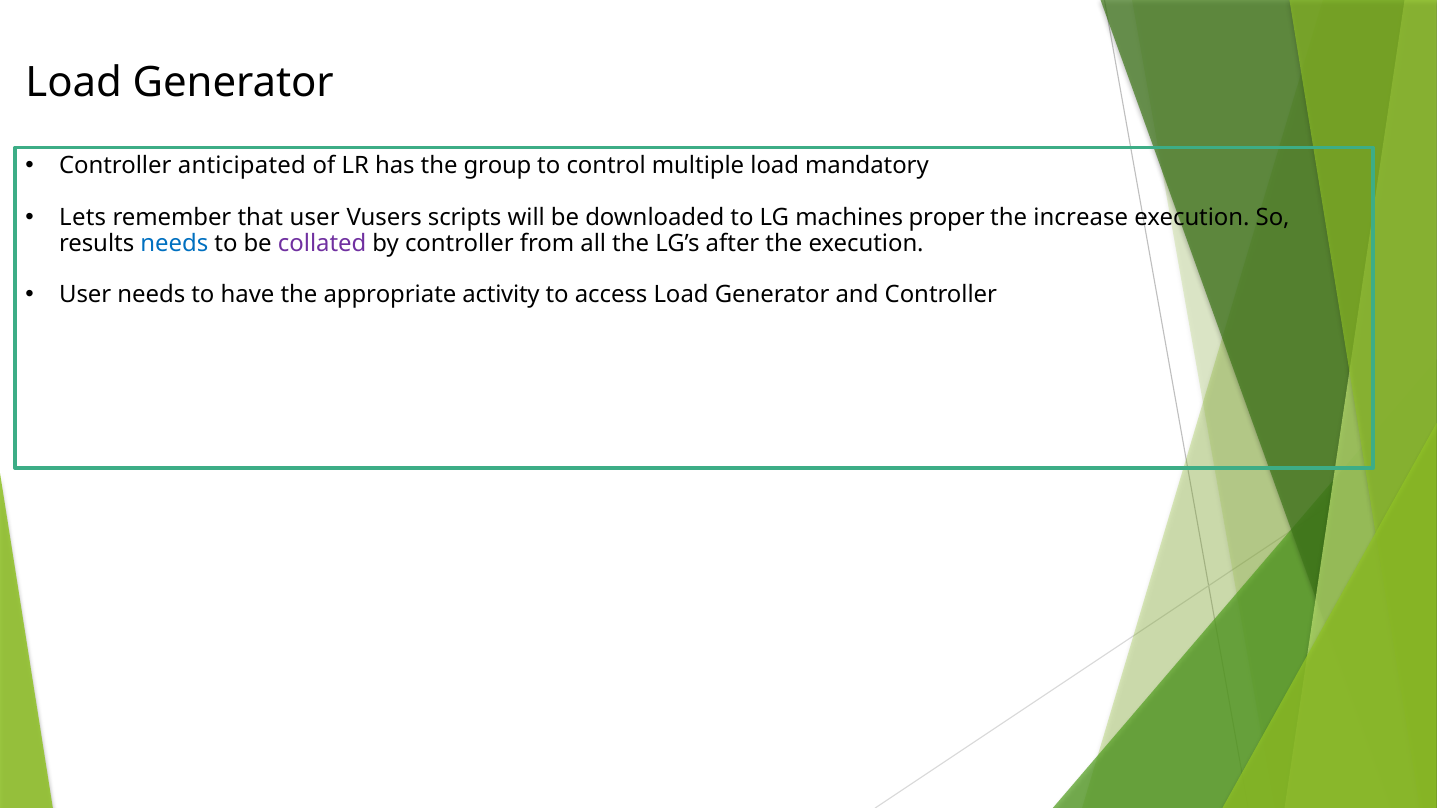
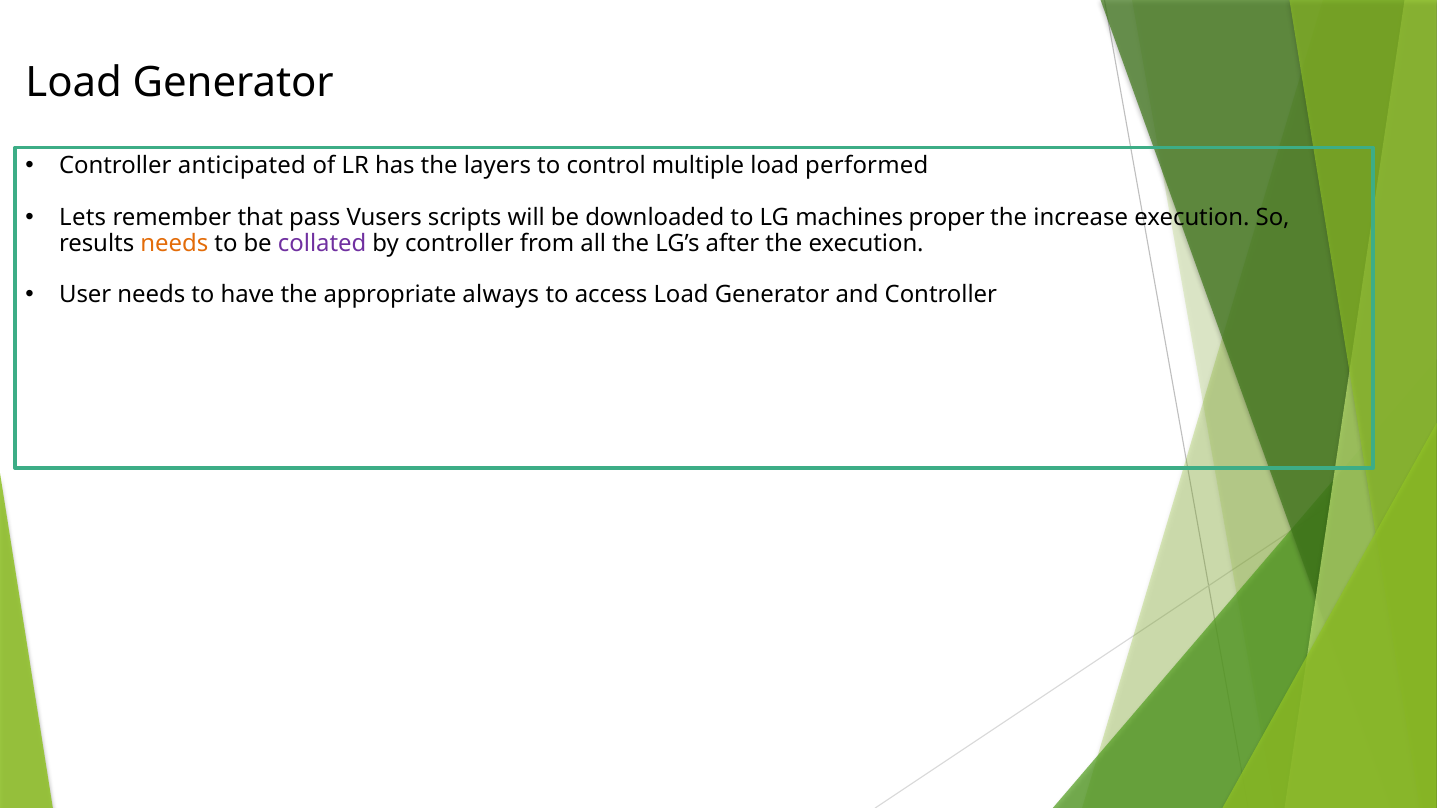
group: group -> layers
mandatory: mandatory -> performed
that user: user -> pass
needs at (174, 243) colour: blue -> orange
activity: activity -> always
